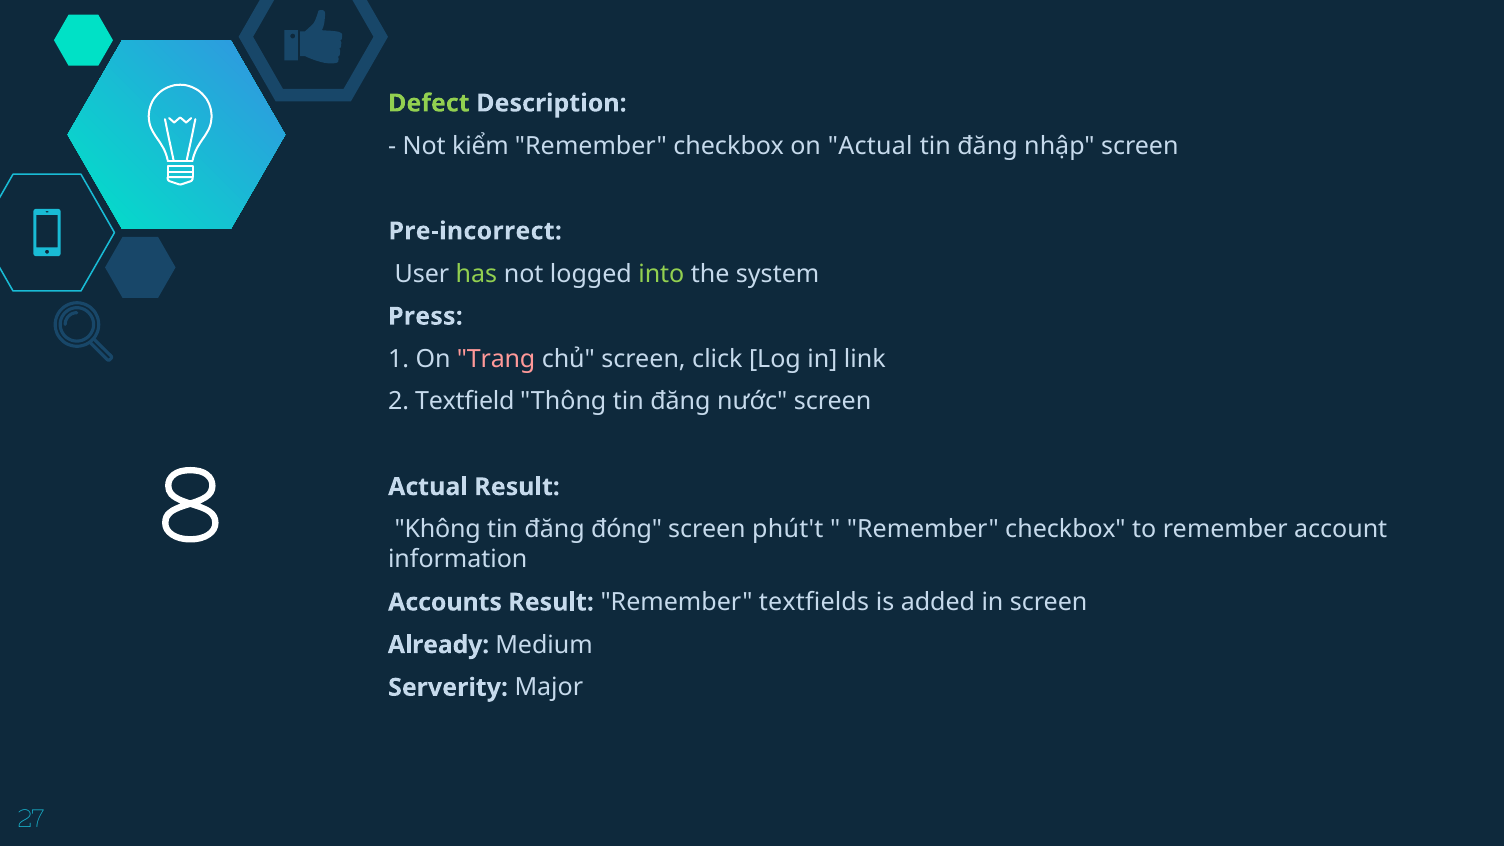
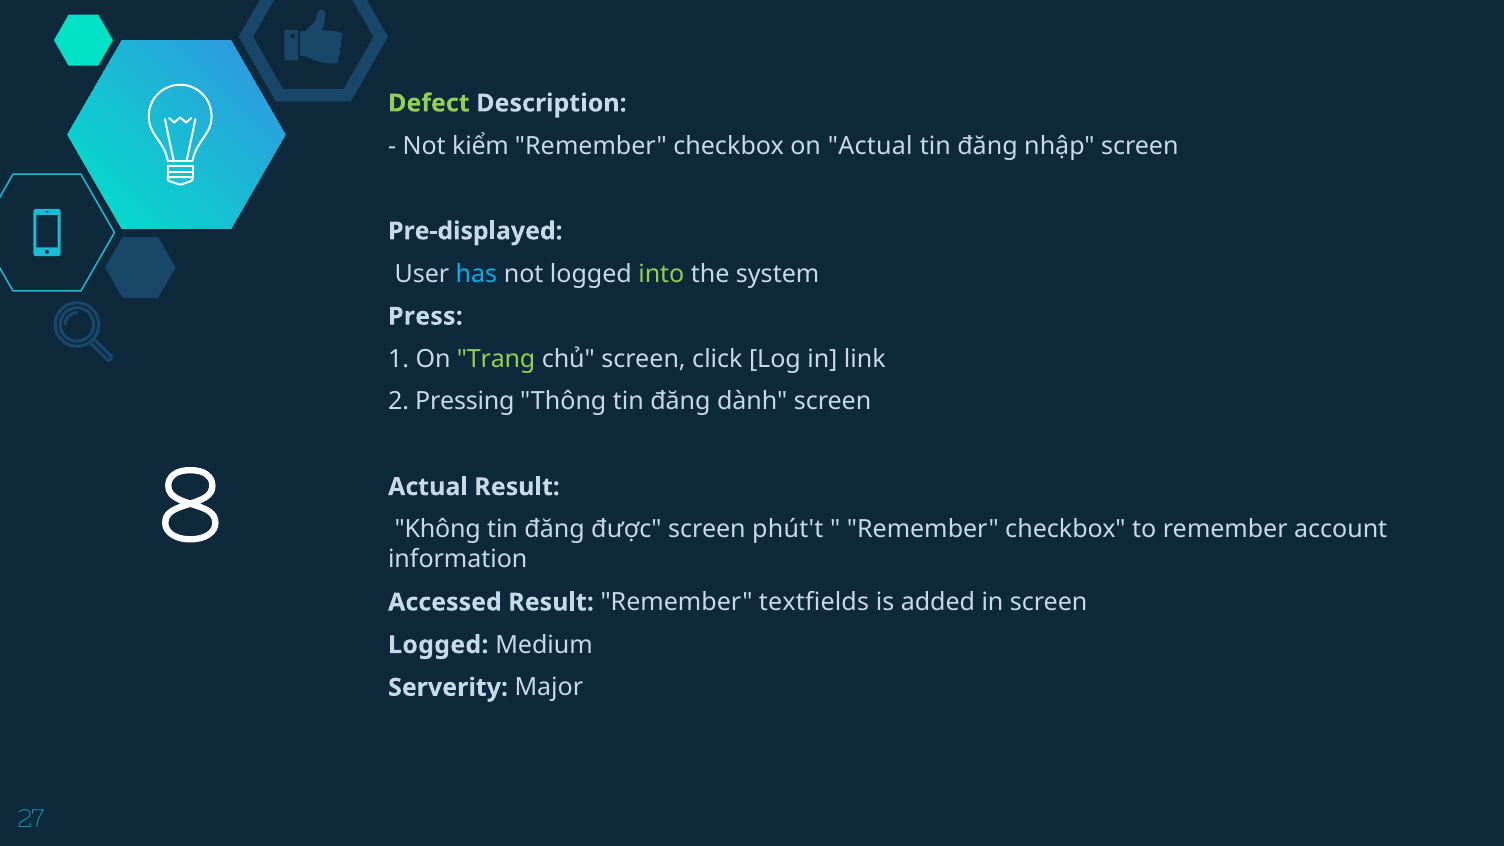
Pre-incorrect: Pre-incorrect -> Pre-displayed
has colour: light green -> light blue
Trang colour: pink -> light green
Textfield: Textfield -> Pressing
nước: nước -> dành
đóng: đóng -> được
Accounts: Accounts -> Accessed
Already at (439, 645): Already -> Logged
